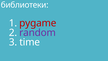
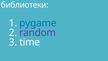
pygame colour: red -> blue
